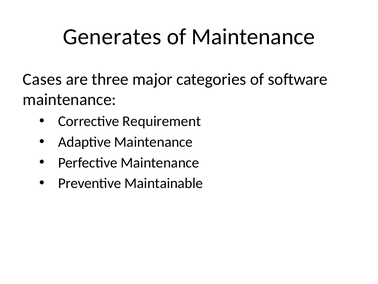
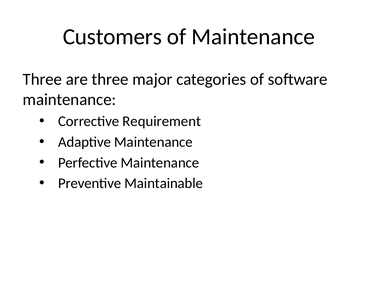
Generates: Generates -> Customers
Cases at (42, 79): Cases -> Three
